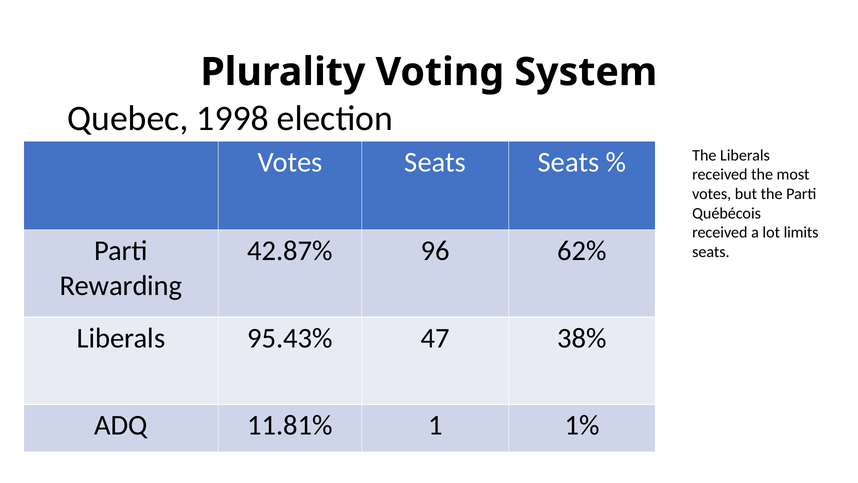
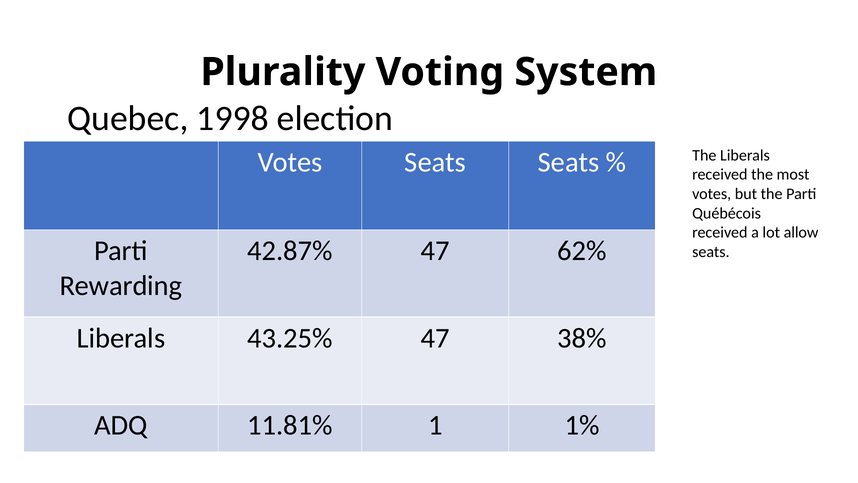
limits: limits -> allow
42.87% 96: 96 -> 47
95.43%: 95.43% -> 43.25%
